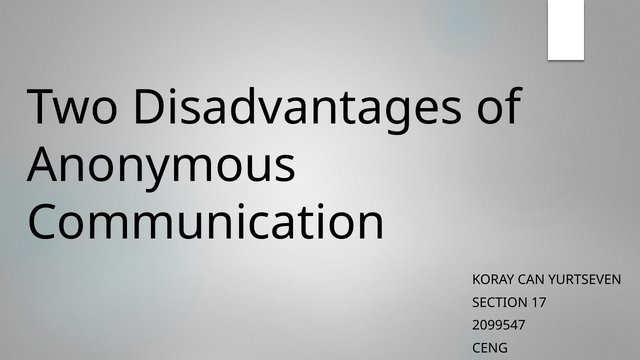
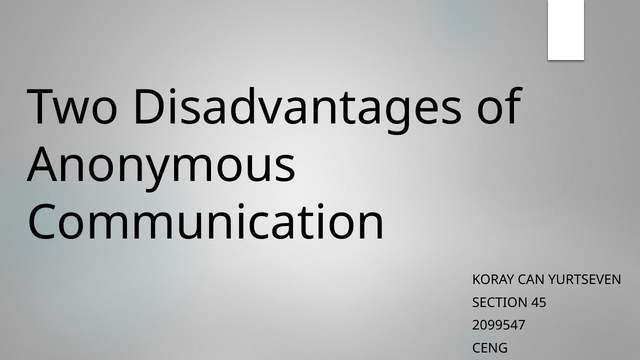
17: 17 -> 45
